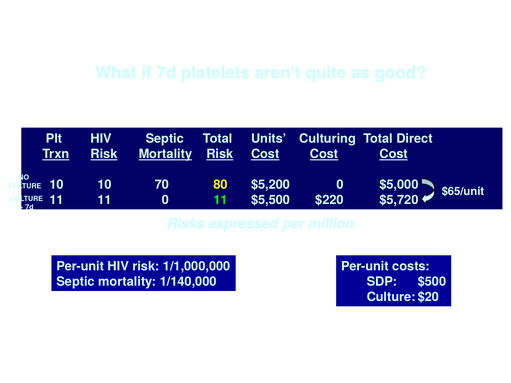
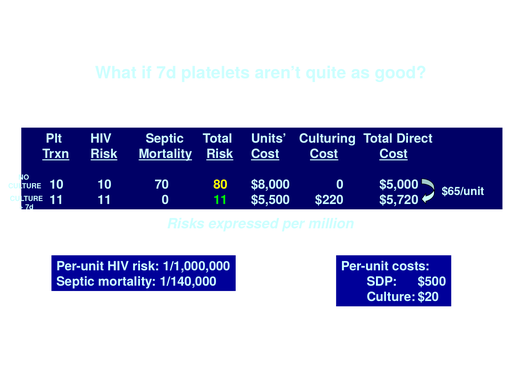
$5,200: $5,200 -> $8,000
